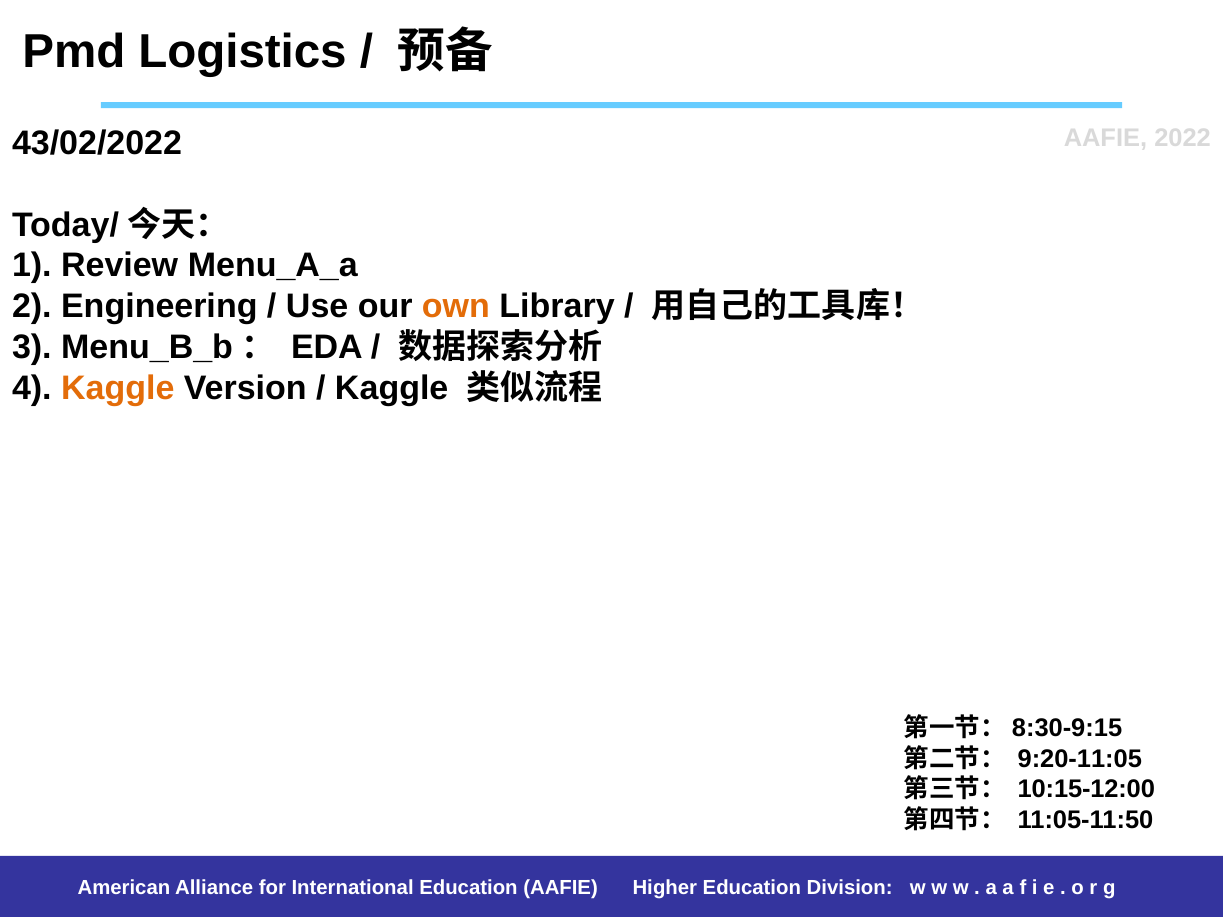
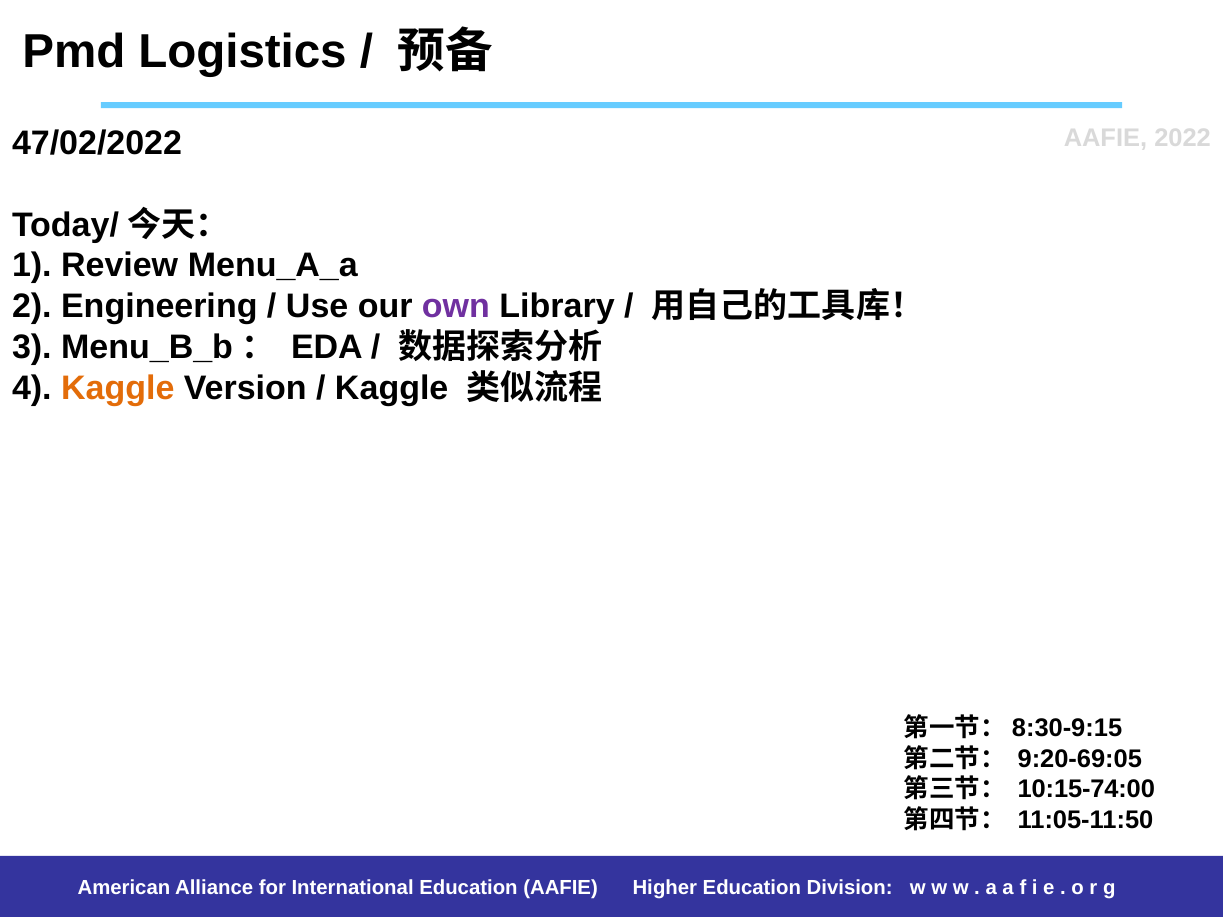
43/02/2022: 43/02/2022 -> 47/02/2022
own colour: orange -> purple
9:20-11:05: 9:20-11:05 -> 9:20-69:05
10:15-12:00: 10:15-12:00 -> 10:15-74:00
